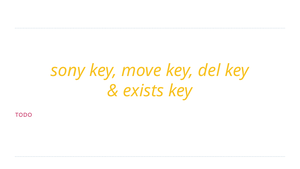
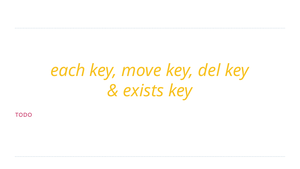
sony: sony -> each
